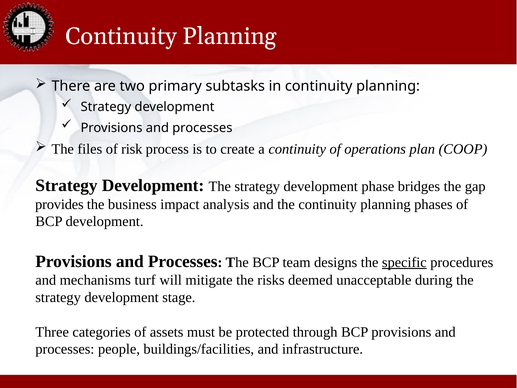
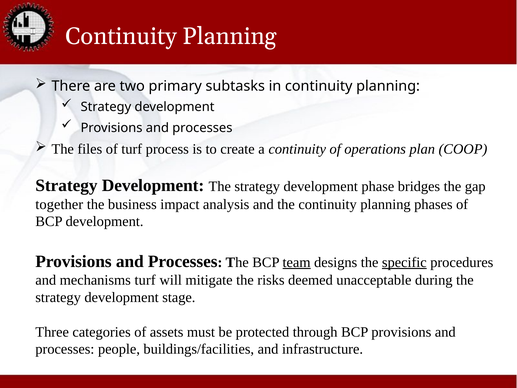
of risk: risk -> turf
provides: provides -> together
team underline: none -> present
